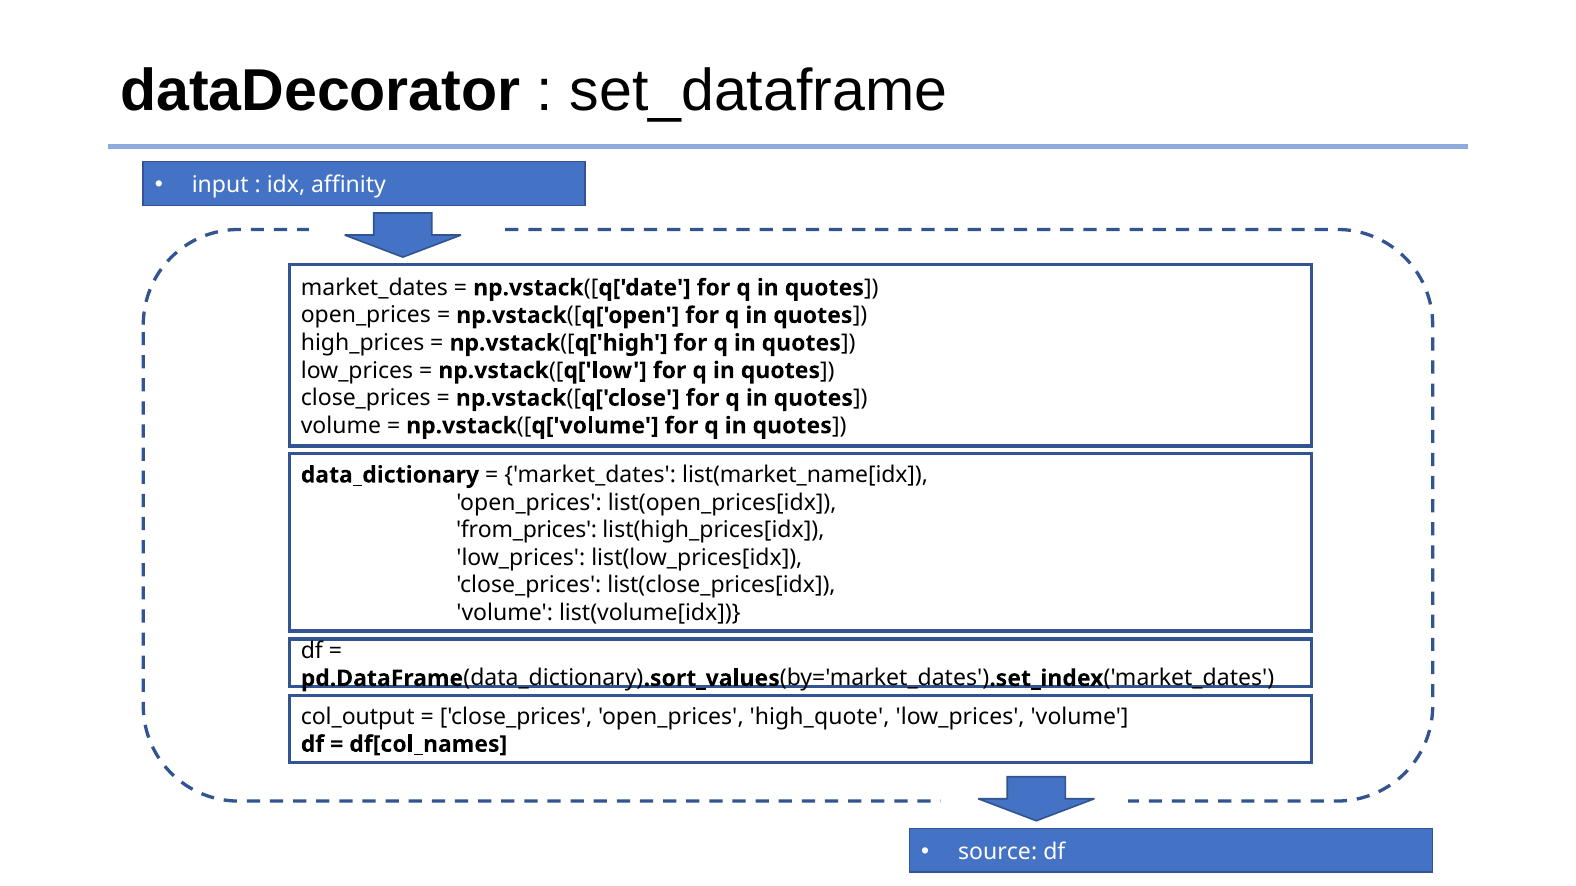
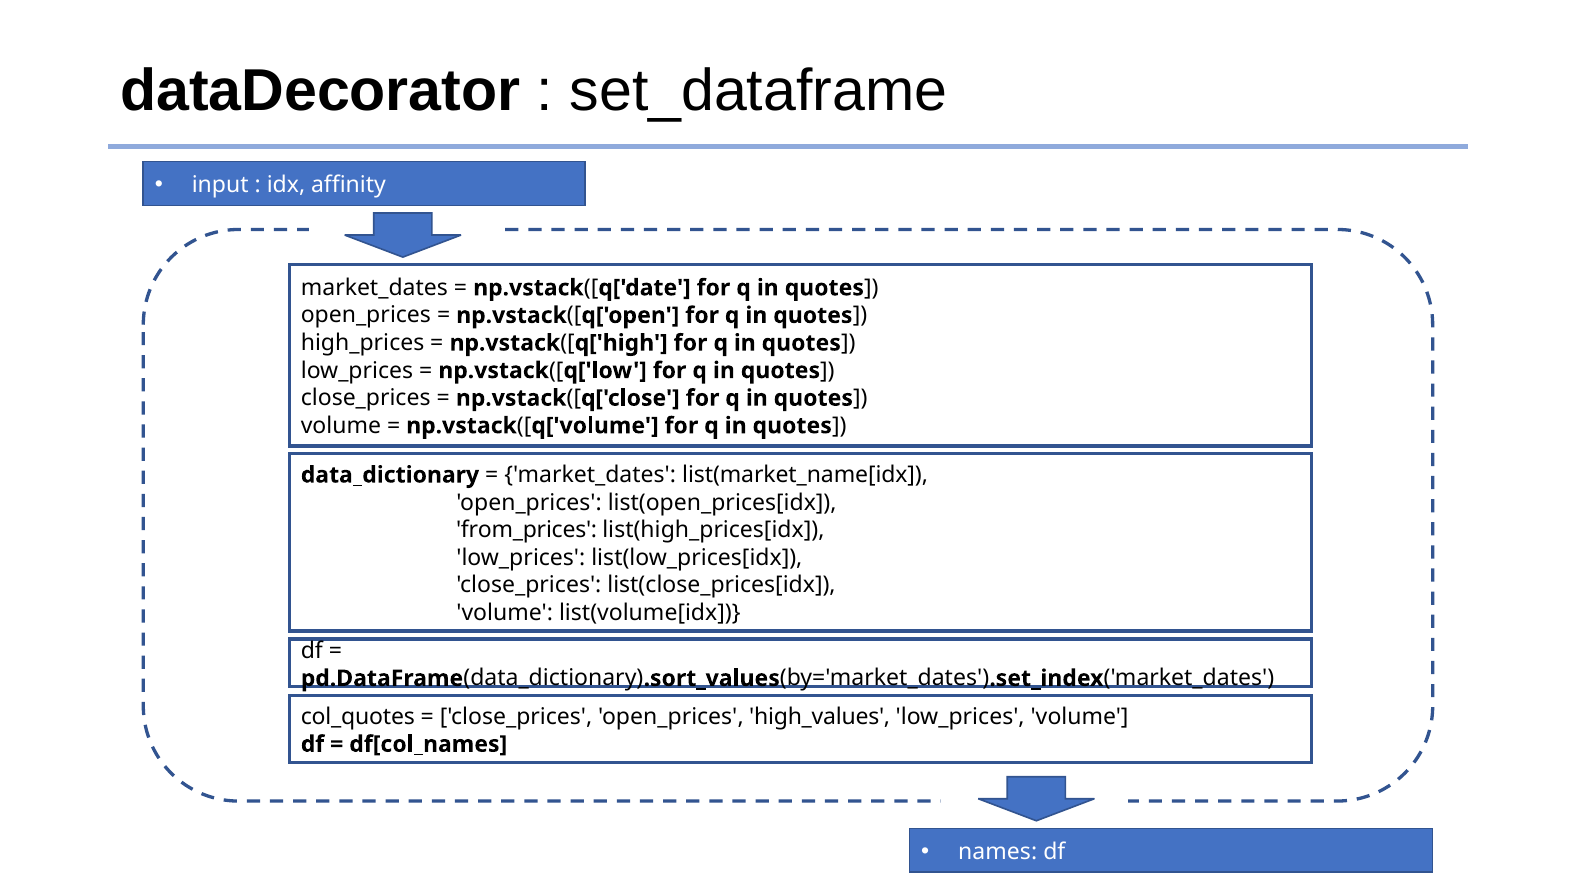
col_output: col_output -> col_quotes
high_quote: high_quote -> high_values
source: source -> names
